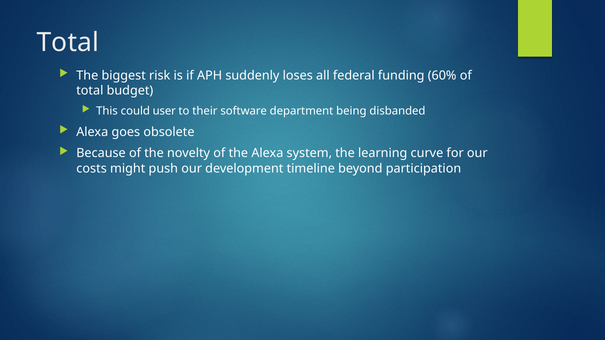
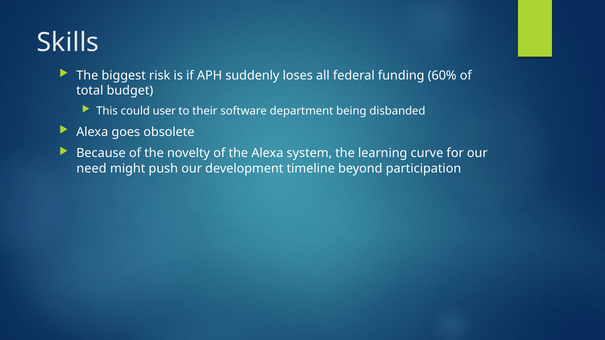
Total at (68, 42): Total -> Skills
costs: costs -> need
